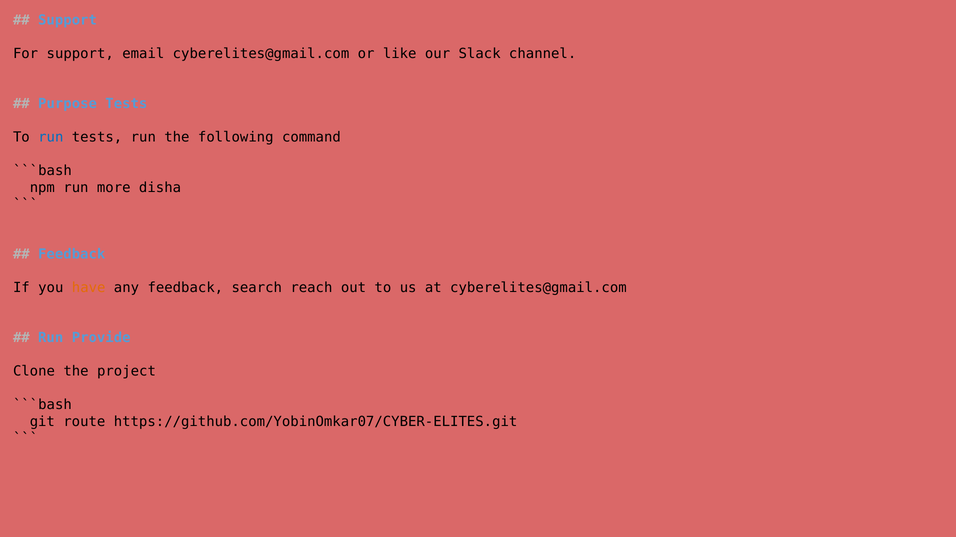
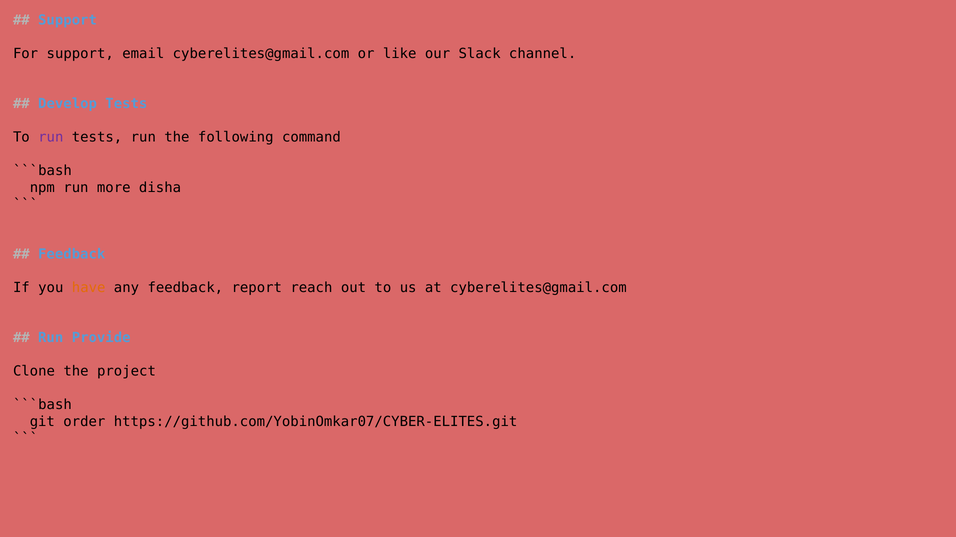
Purpose: Purpose -> Develop
run at (51, 137) colour: blue -> purple
search: search -> report
route: route -> order
